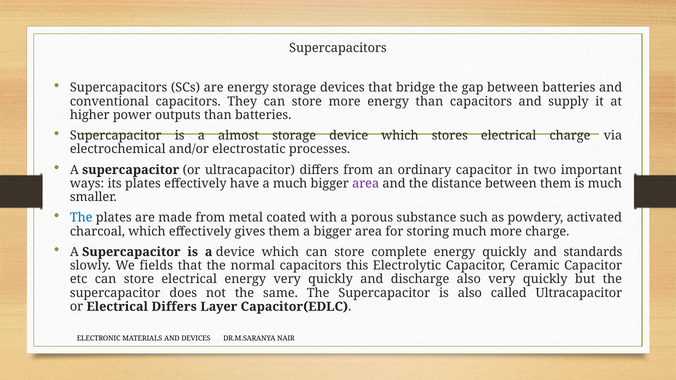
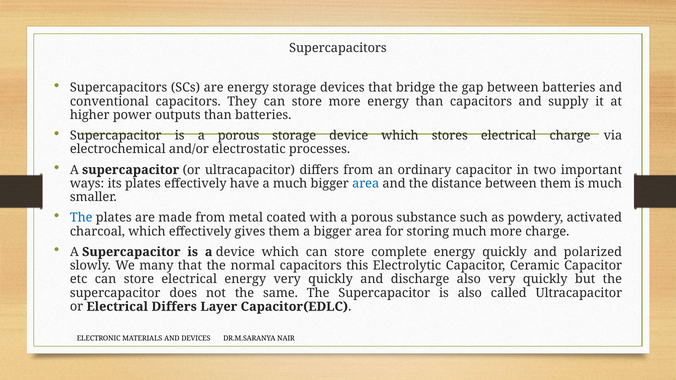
is a almost: almost -> porous
area at (366, 184) colour: purple -> blue
standards: standards -> polarized
fields: fields -> many
